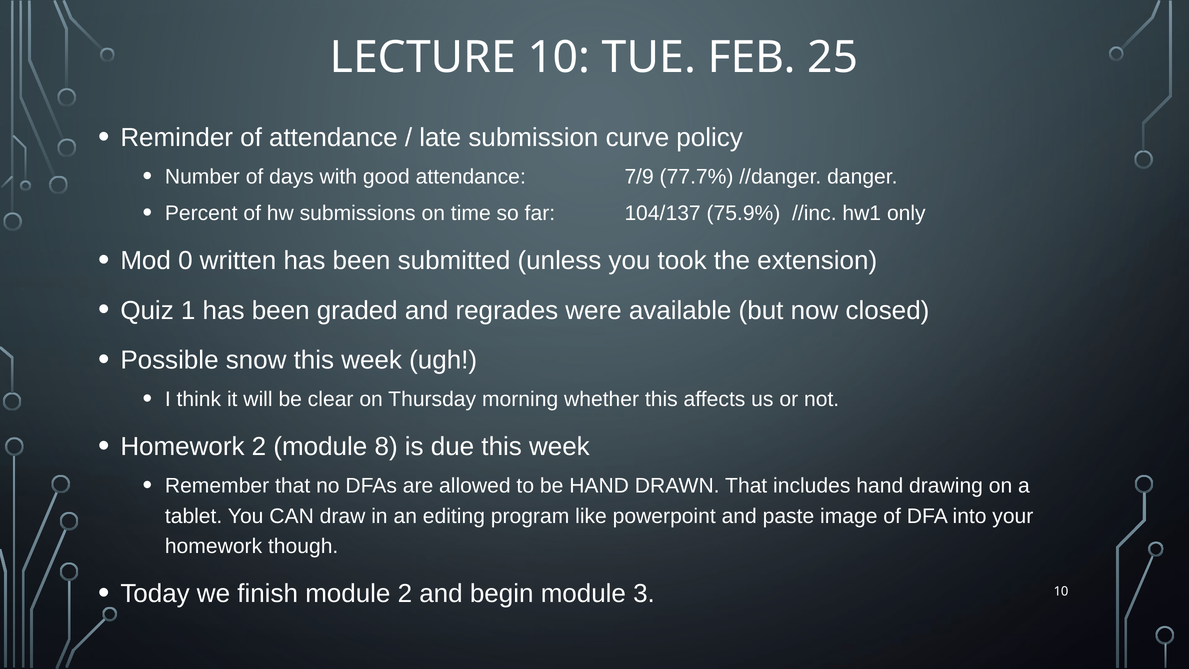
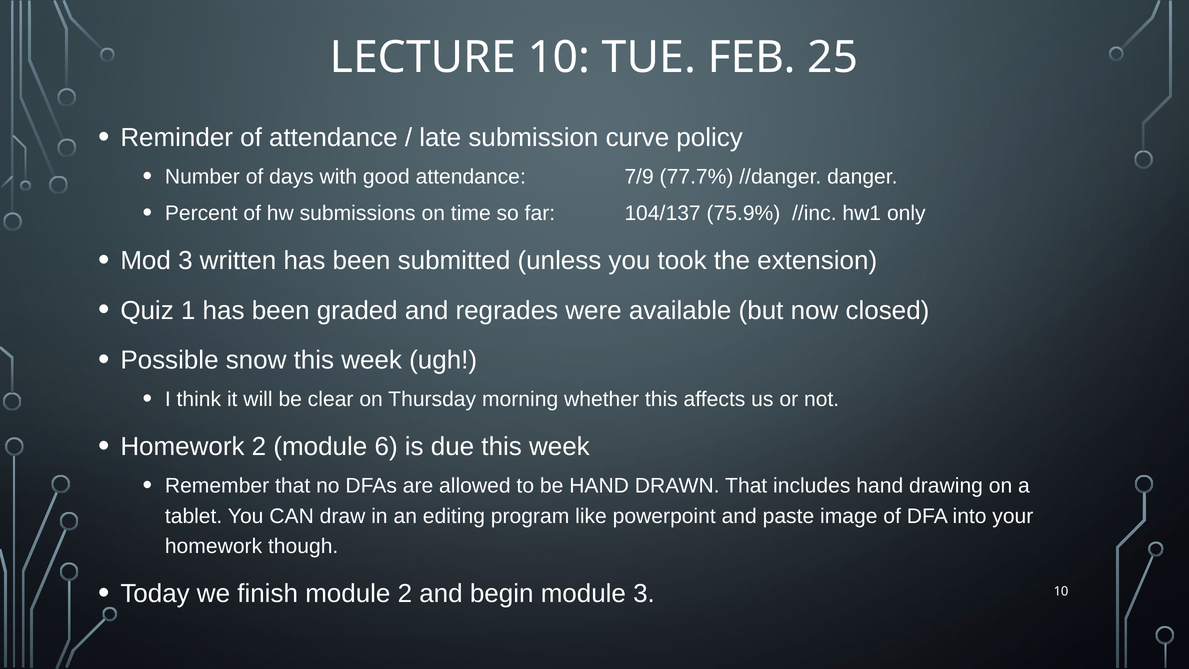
Mod 0: 0 -> 3
8: 8 -> 6
